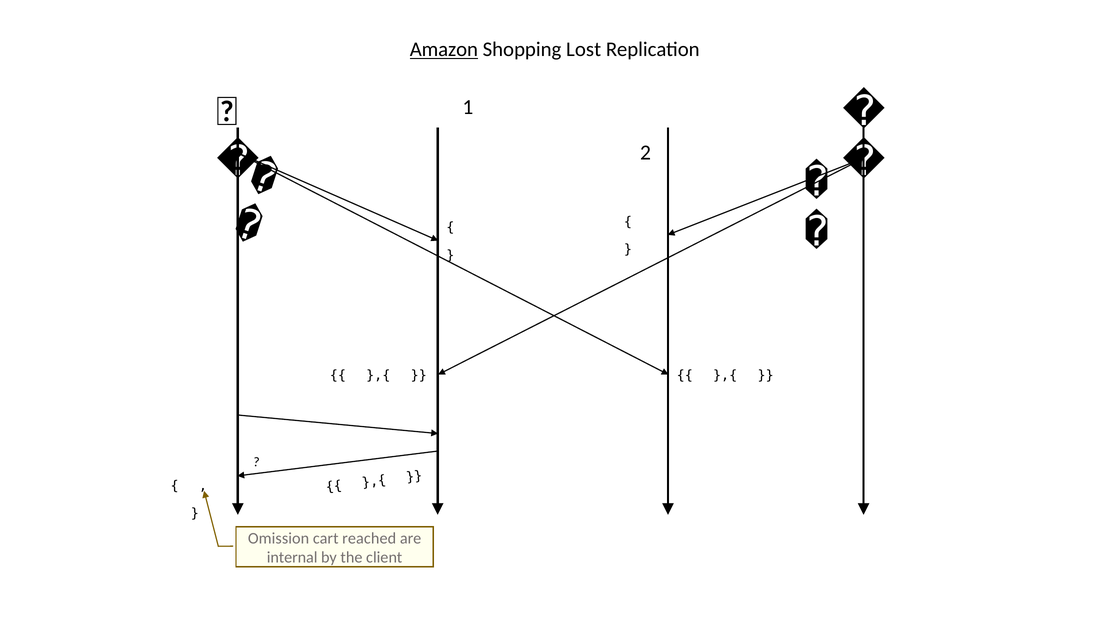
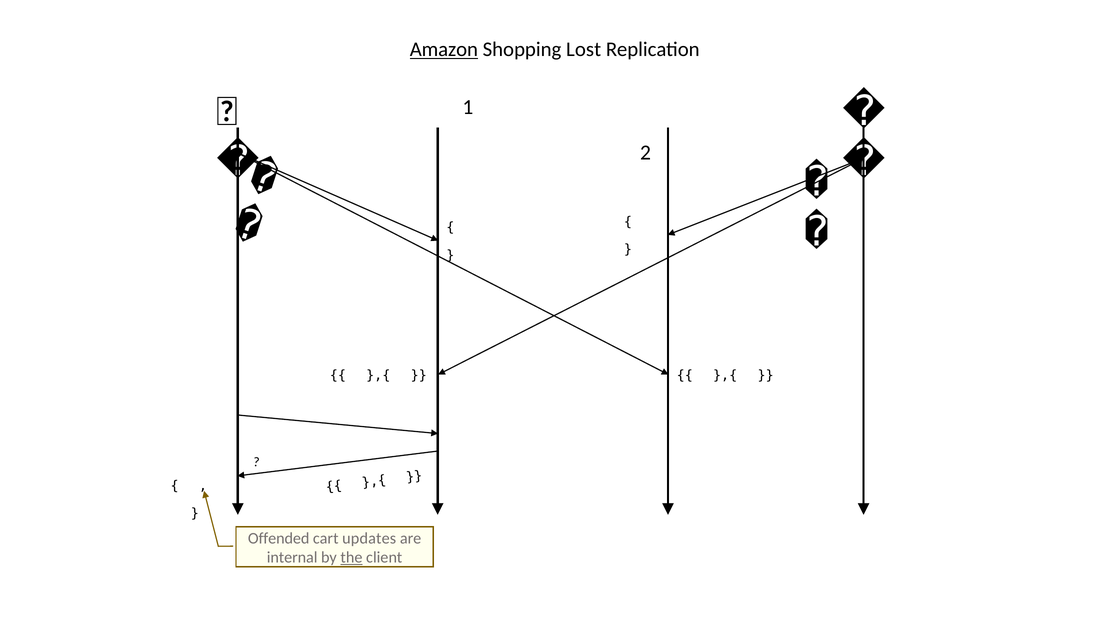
Omission: Omission -> Offended
reached: reached -> updates
the underline: none -> present
